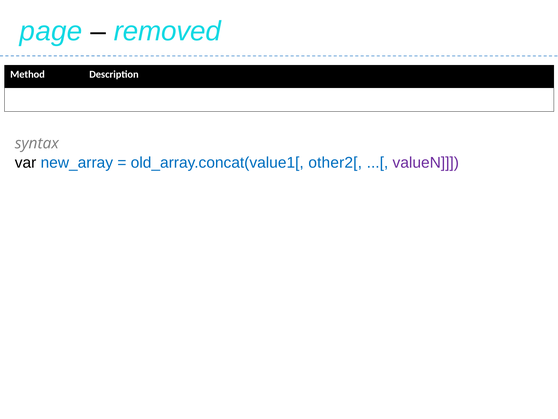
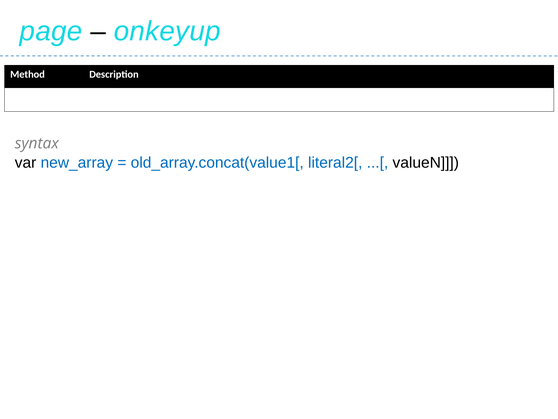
removed: removed -> onkeyup
other2[: other2[ -> literal2[
valueN colour: purple -> black
